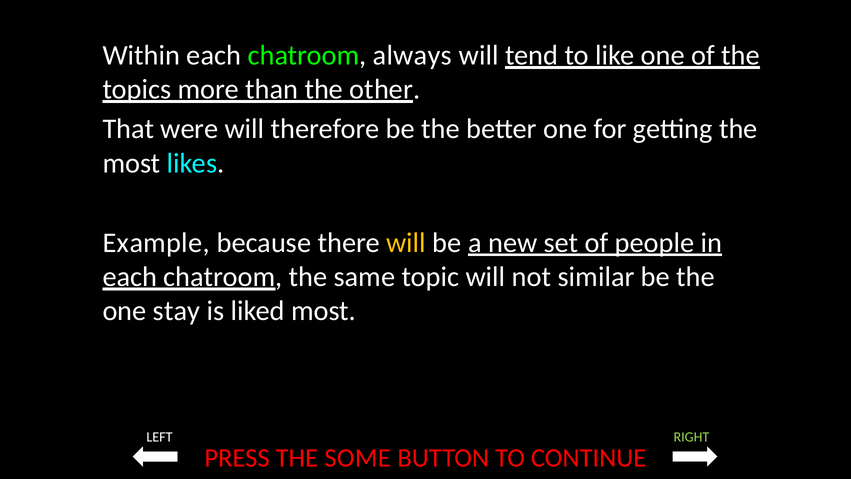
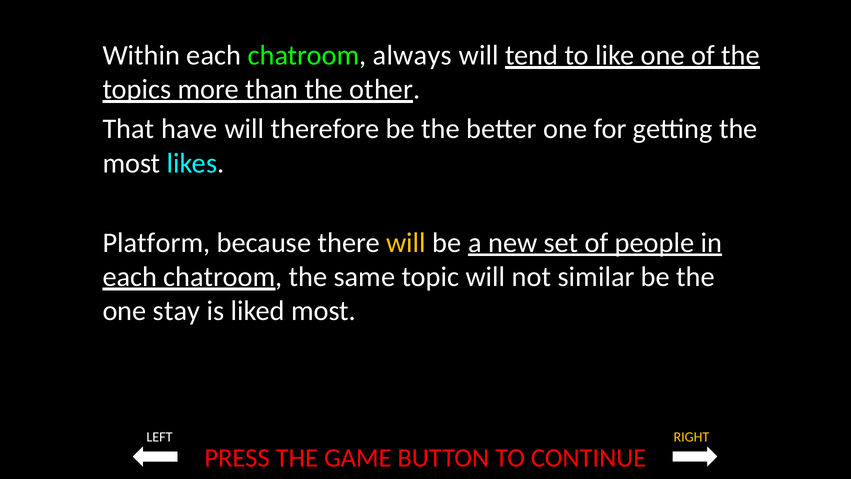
were: were -> have
Example: Example -> Platform
RIGHT colour: light green -> yellow
SOME: SOME -> GAME
